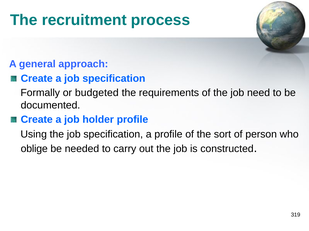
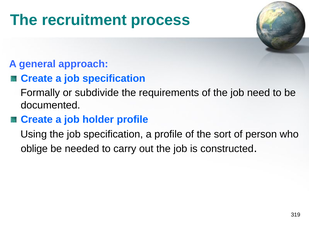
budgeted: budgeted -> subdivide
